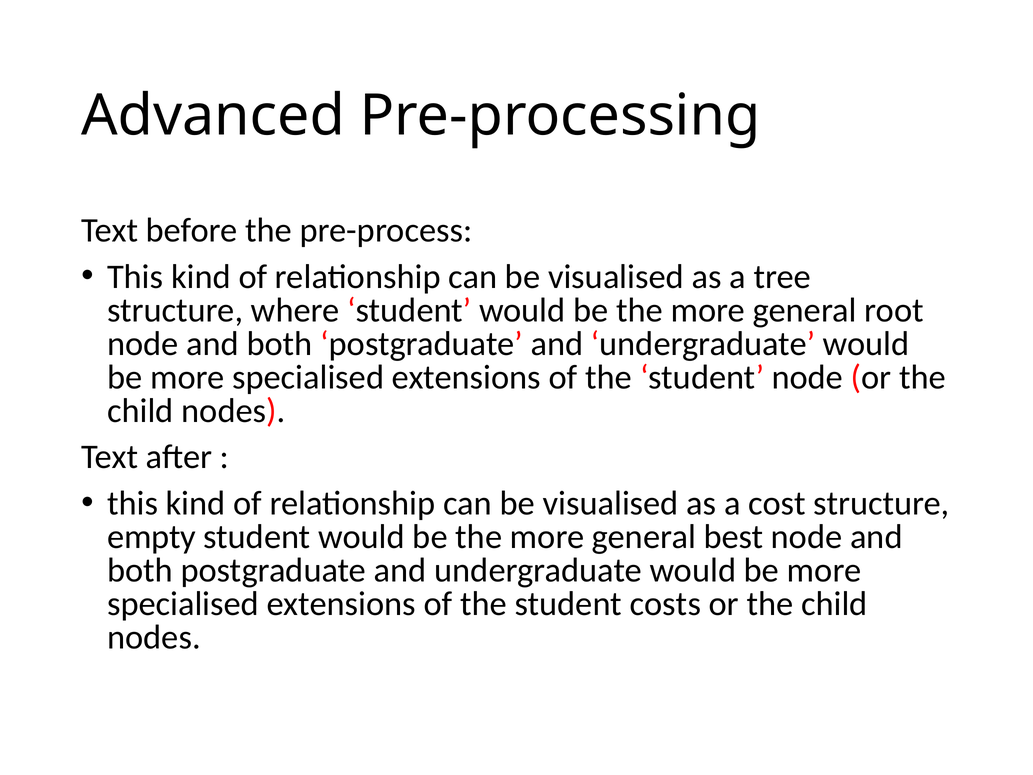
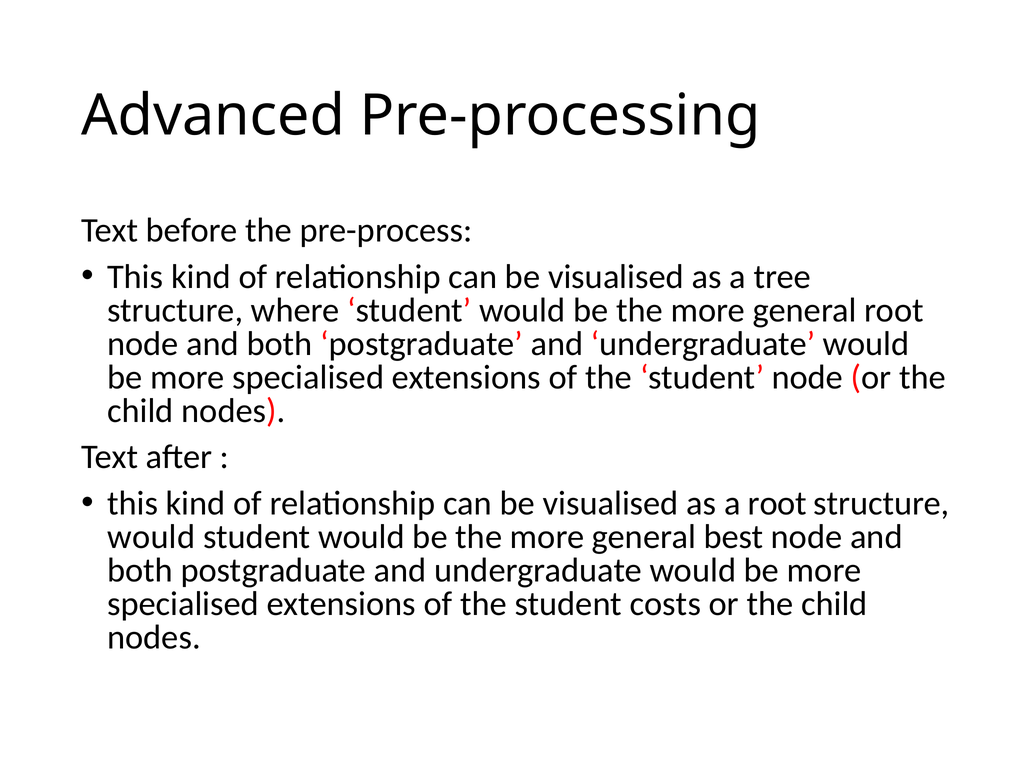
a cost: cost -> root
empty at (151, 537): empty -> would
